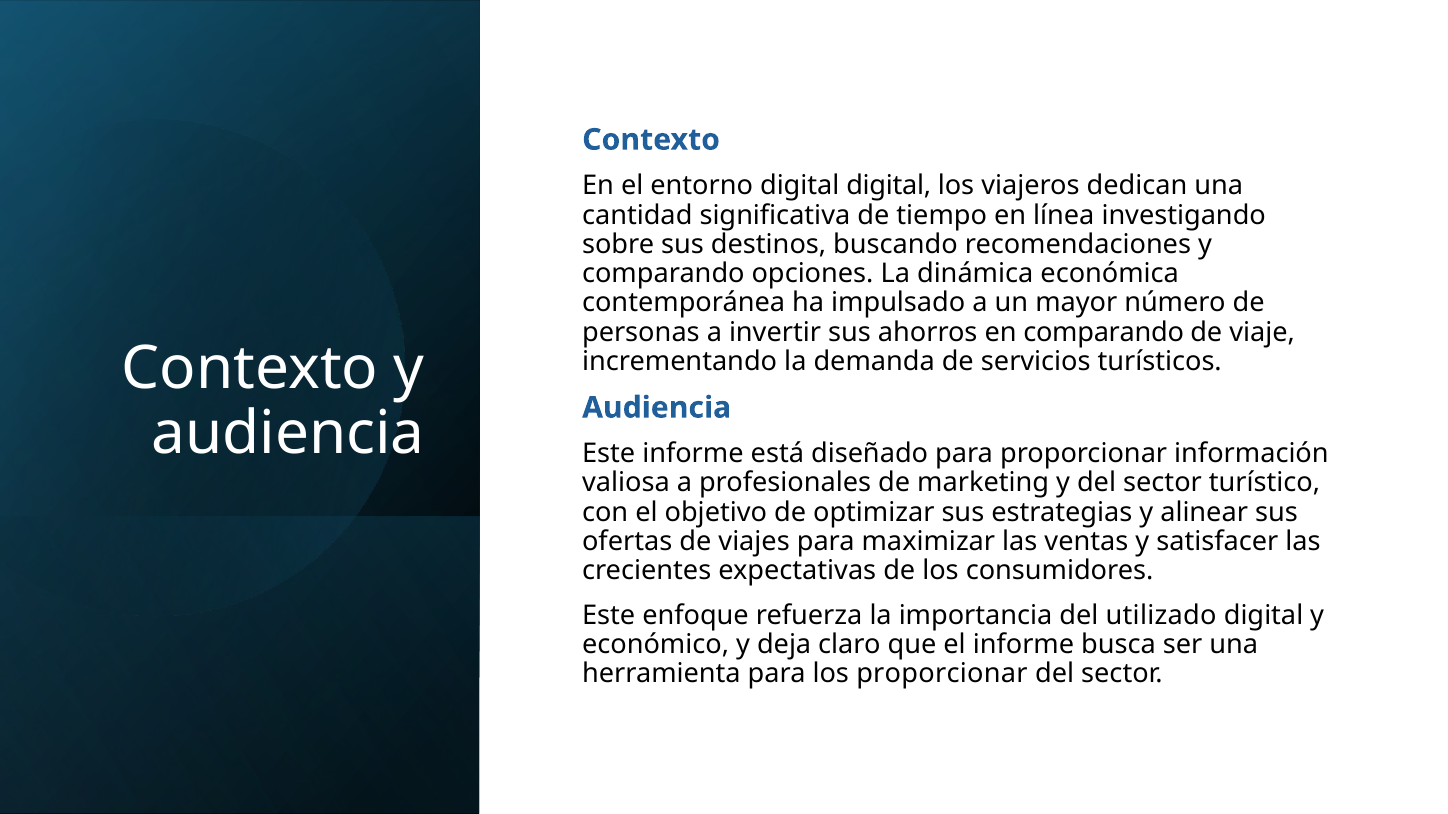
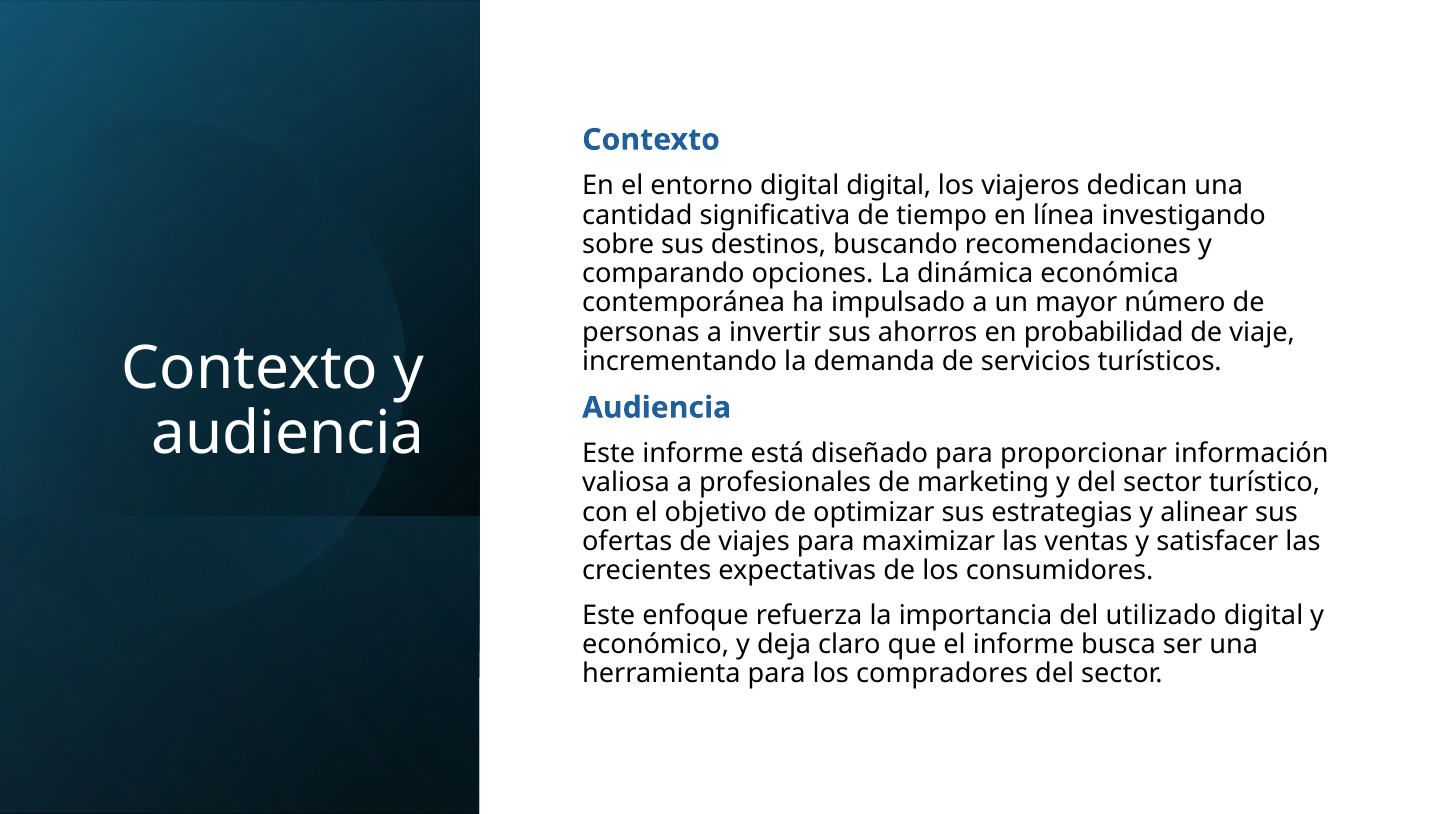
en comparando: comparando -> probabilidad
los proporcionar: proporcionar -> compradores
